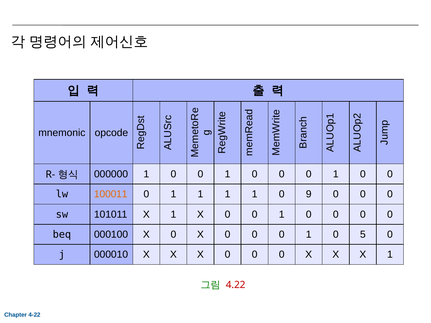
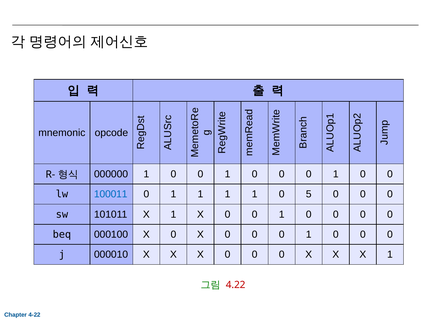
100011 colour: orange -> blue
9: 9 -> 5
5 at (363, 235): 5 -> 0
